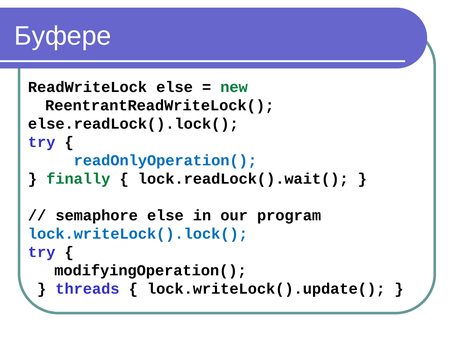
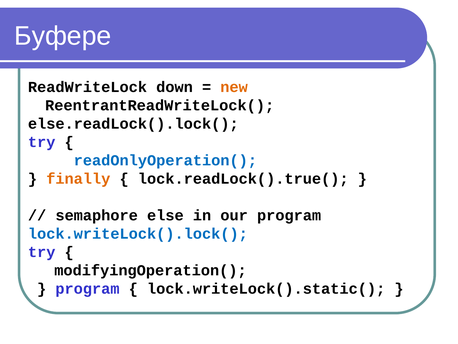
ReadWriteLock else: else -> down
new colour: green -> orange
finally colour: green -> orange
lock.readLock().wait(: lock.readLock().wait( -> lock.readLock().true(
threads at (87, 288): threads -> program
lock.writeLock().update(: lock.writeLock().update( -> lock.writeLock().static(
